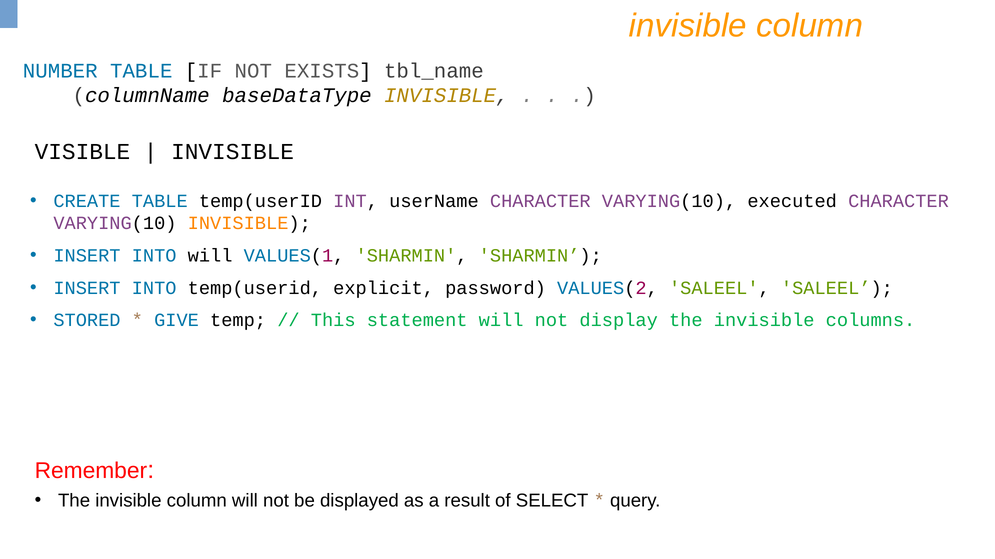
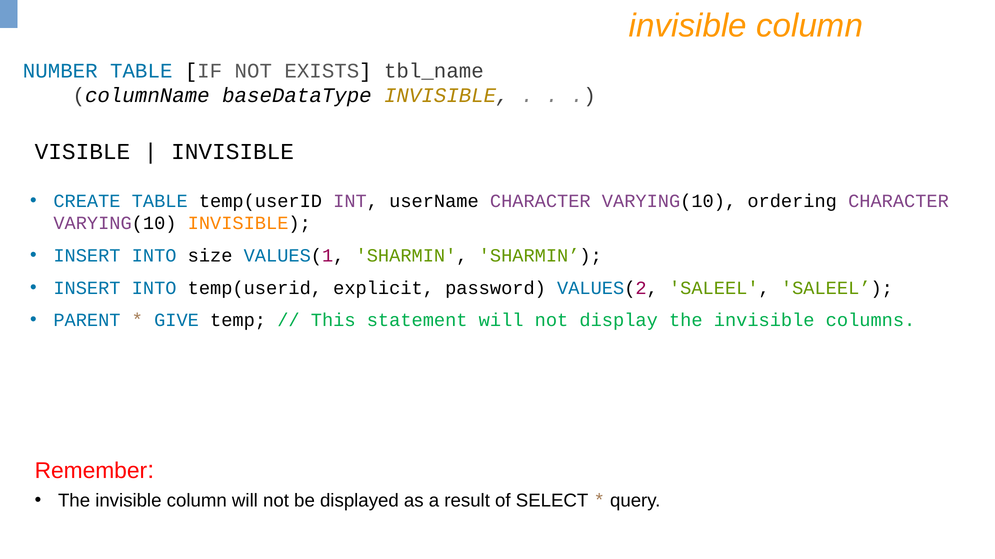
executed: executed -> ordering
INTO will: will -> size
STORED: STORED -> PARENT
